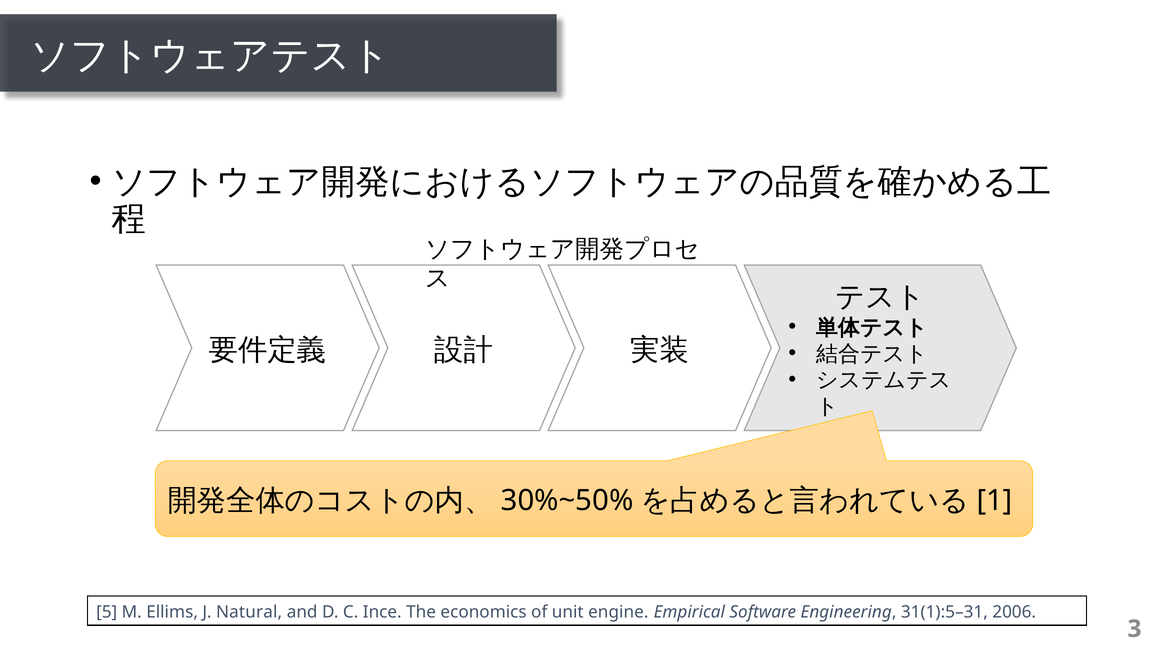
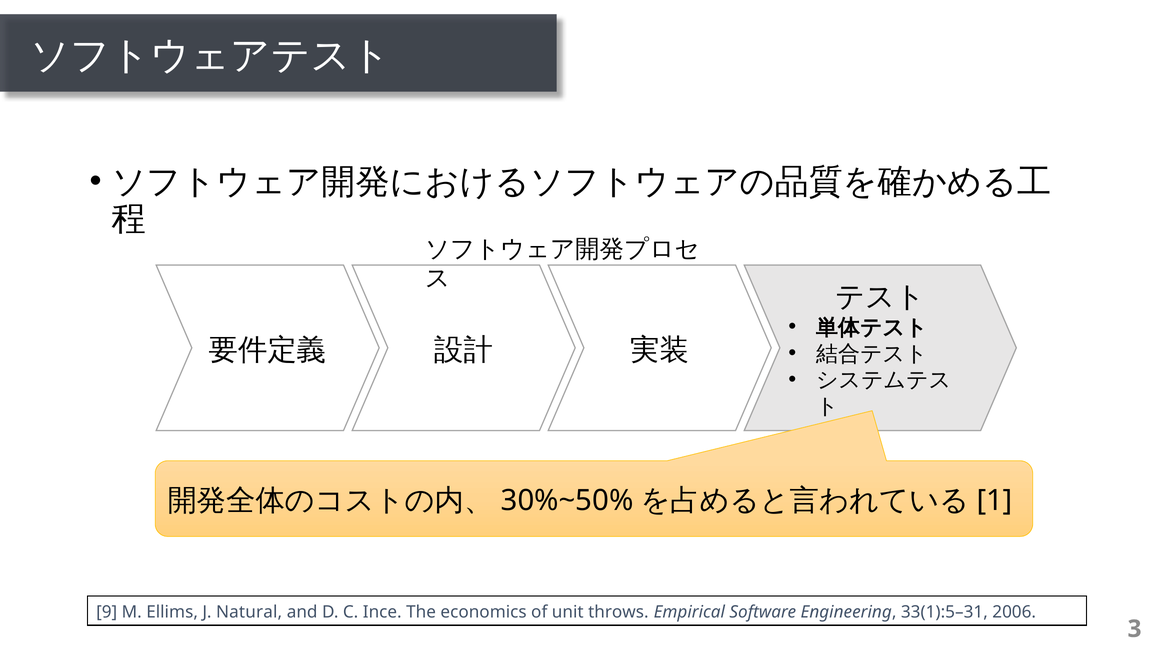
5: 5 -> 9
engine: engine -> throws
31(1):5–31: 31(1):5–31 -> 33(1):5–31
